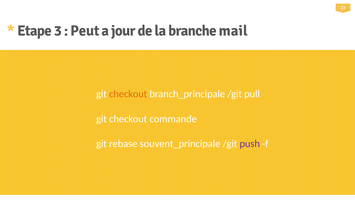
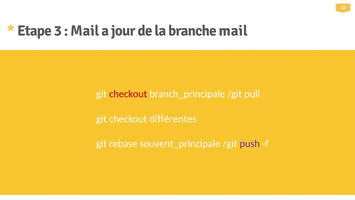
Peut at (85, 31): Peut -> Mail
checkout at (128, 94) colour: orange -> red
commande: commande -> différentes
